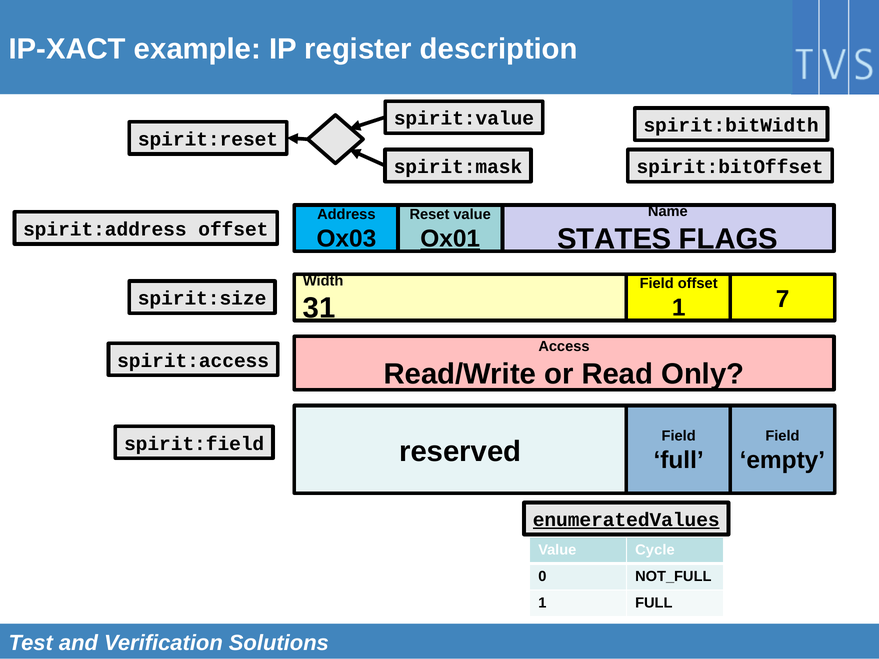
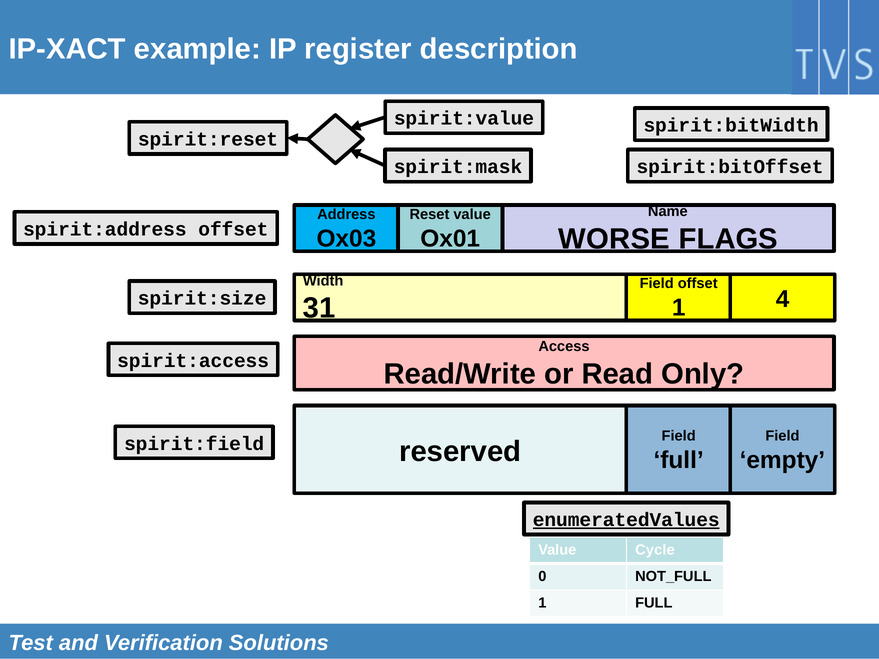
STATES: STATES -> WORSE
Ox01 underline: present -> none
7: 7 -> 4
